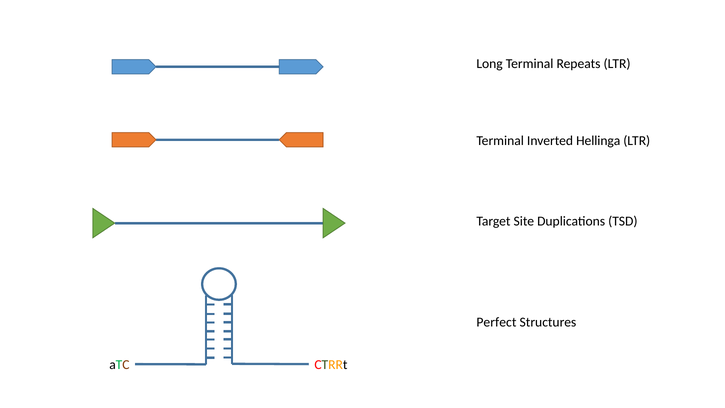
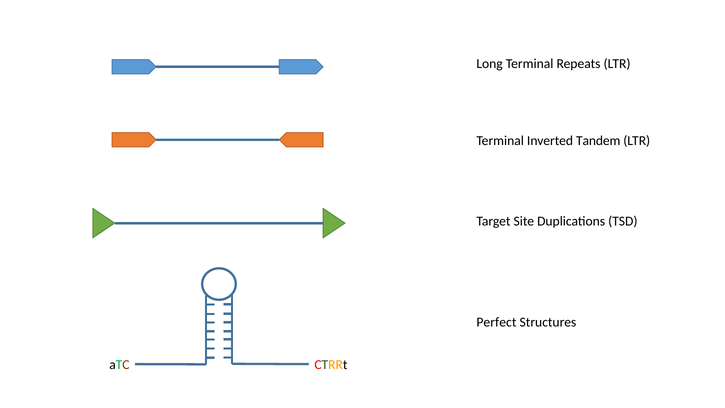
Hellinga: Hellinga -> Tandem
